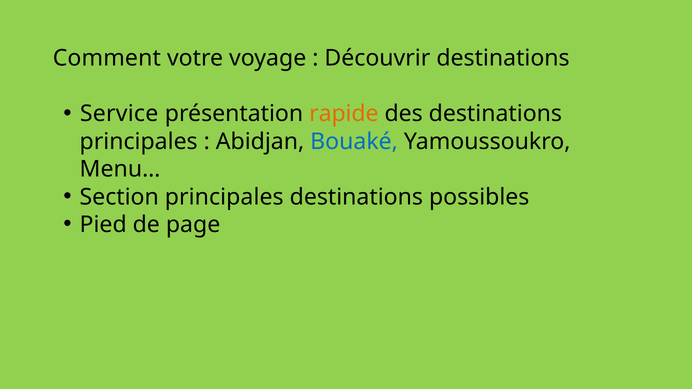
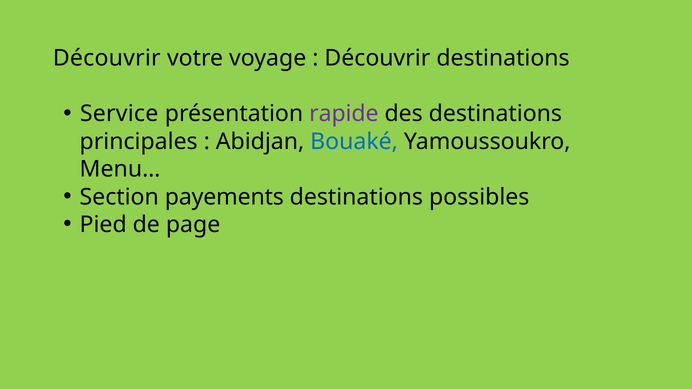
Comment at (107, 58): Comment -> Découvrir
rapide colour: orange -> purple
Section principales: principales -> payements
